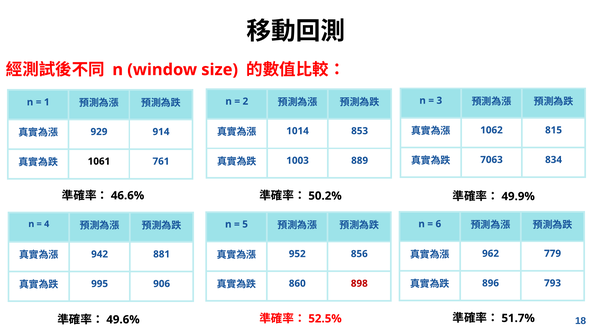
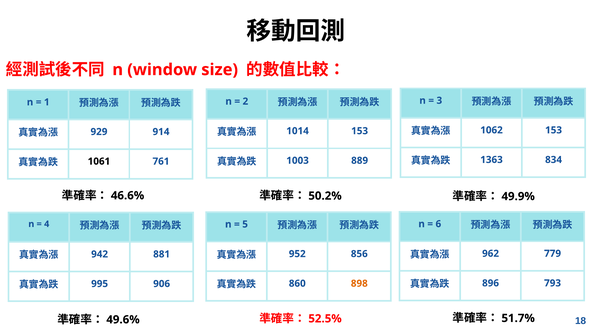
1062 815: 815 -> 153
1014 853: 853 -> 153
7063: 7063 -> 1363
898 colour: red -> orange
